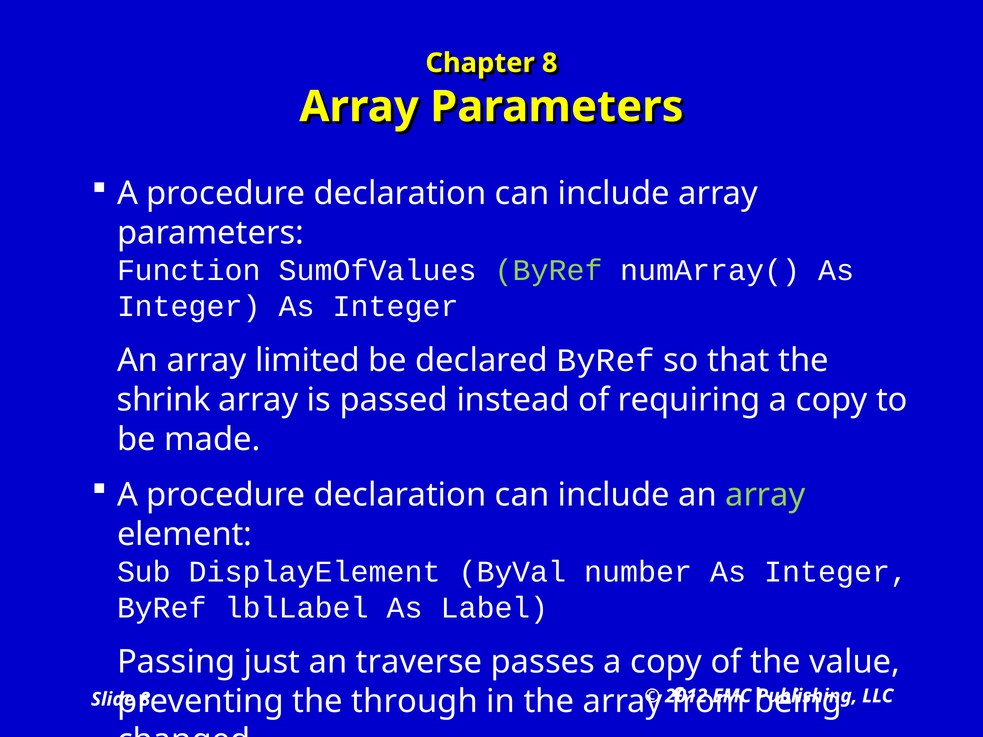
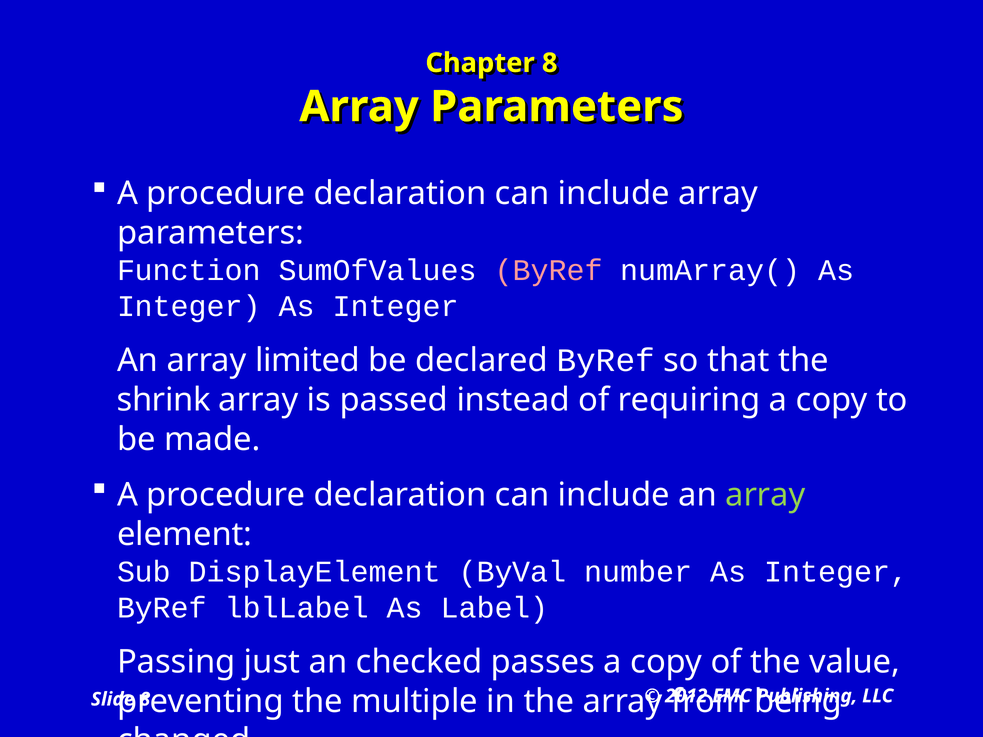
ByRef at (549, 271) colour: light green -> pink
traverse: traverse -> checked
through: through -> multiple
